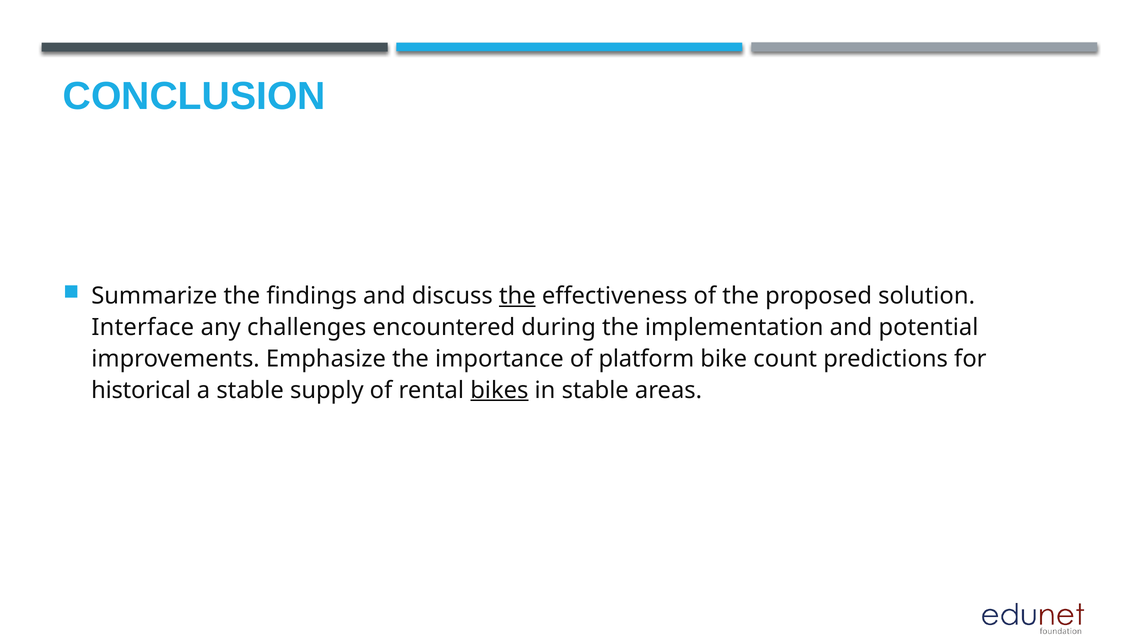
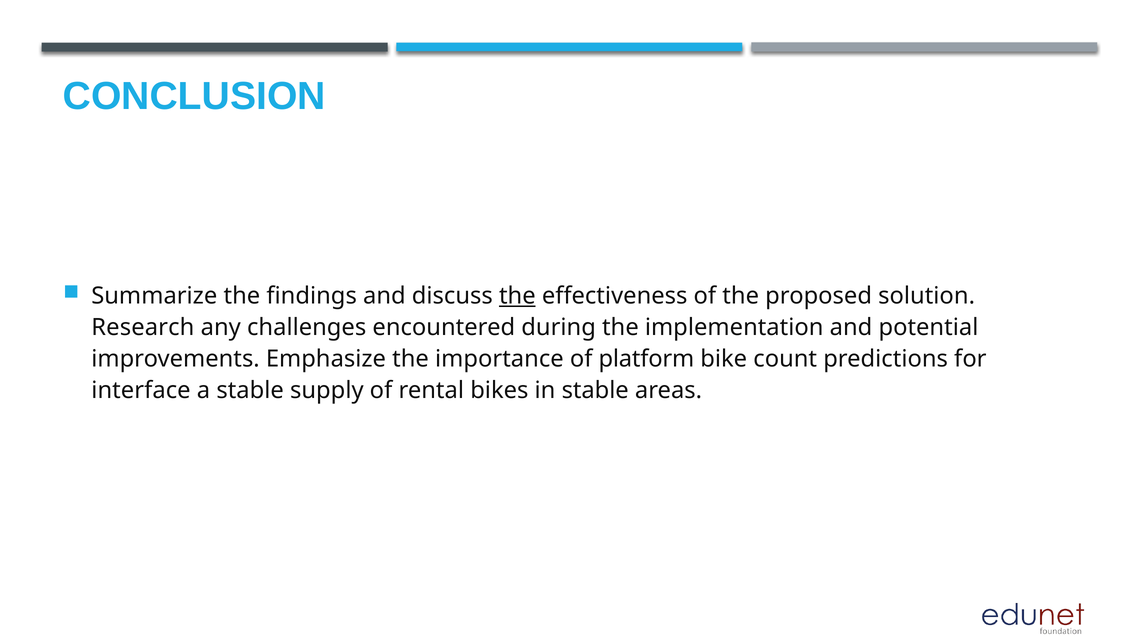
Interface: Interface -> Research
historical: historical -> interface
bikes underline: present -> none
